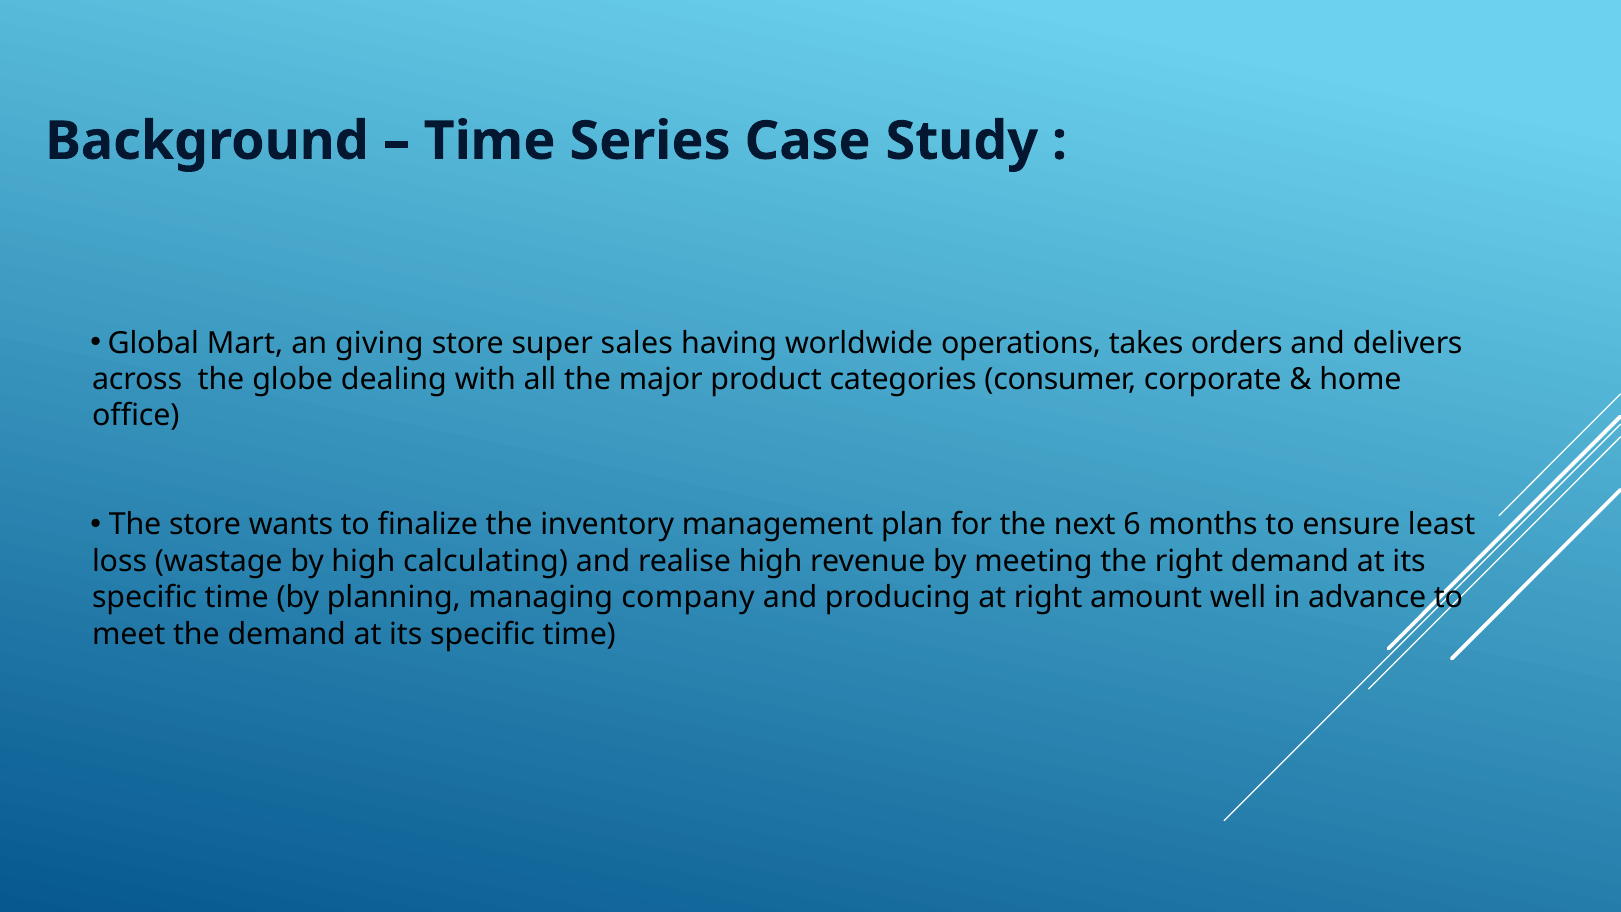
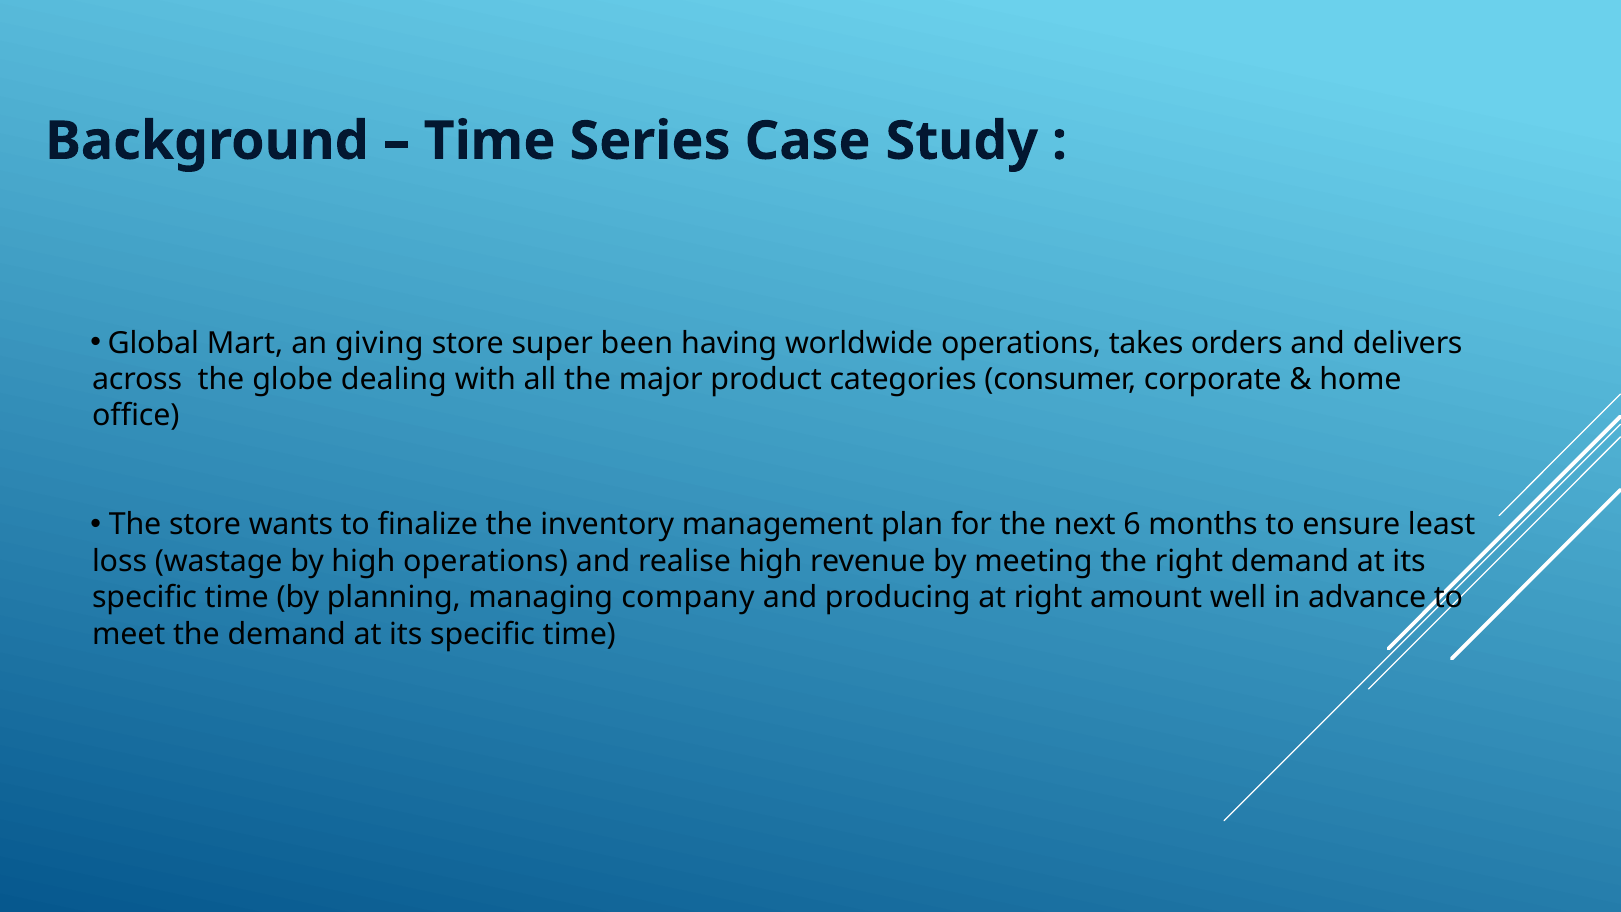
sales: sales -> been
high calculating: calculating -> operations
